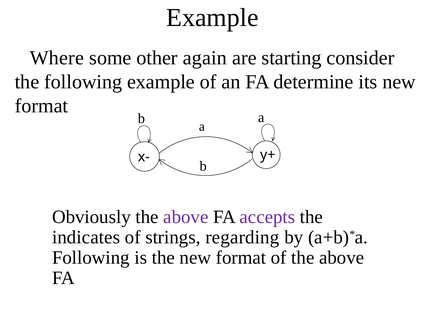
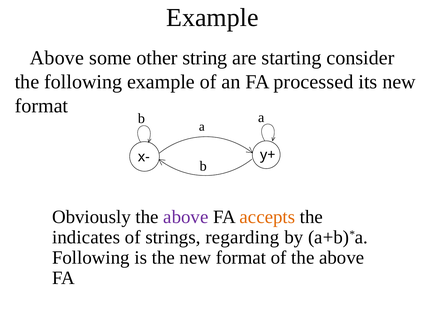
Where at (57, 58): Where -> Above
again: again -> string
determine: determine -> processed
accepts colour: purple -> orange
